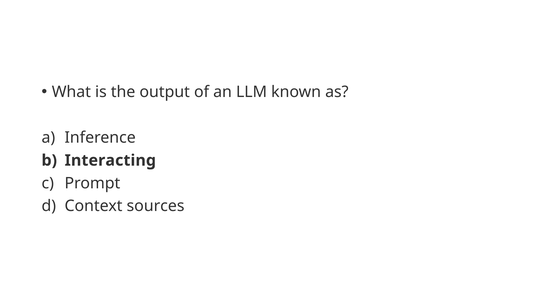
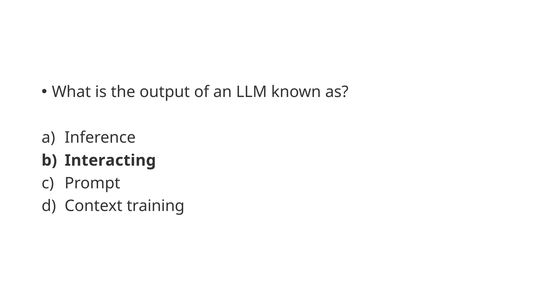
sources: sources -> training
